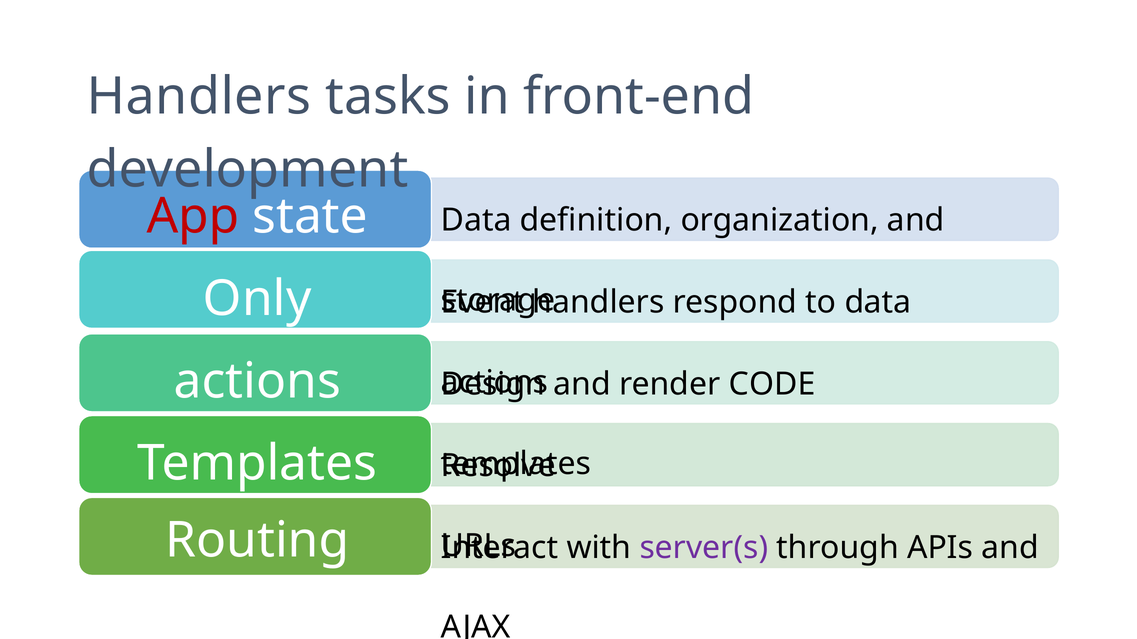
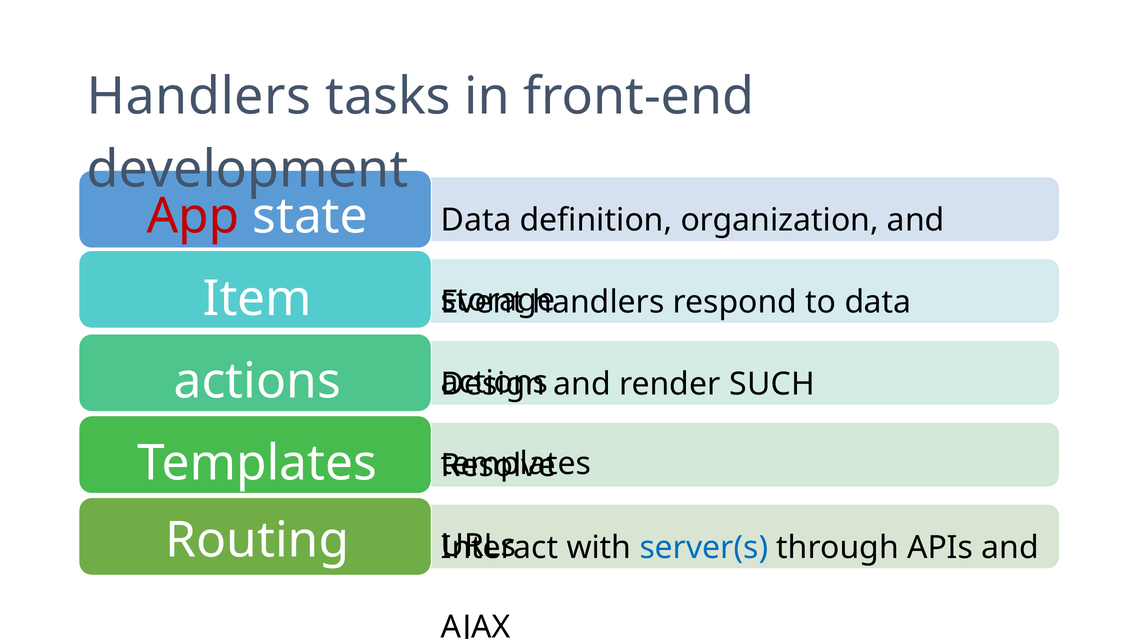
Only: Only -> Item
CODE: CODE -> SUCH
server(s colour: purple -> blue
